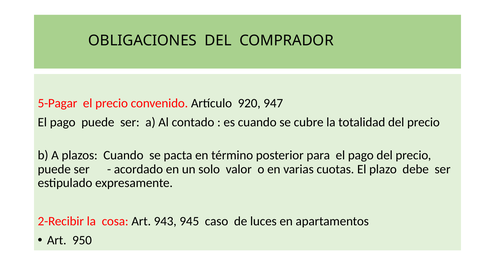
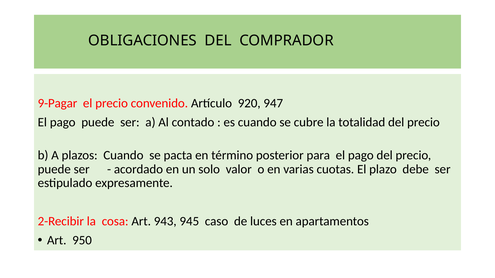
5-Pagar: 5-Pagar -> 9-Pagar
